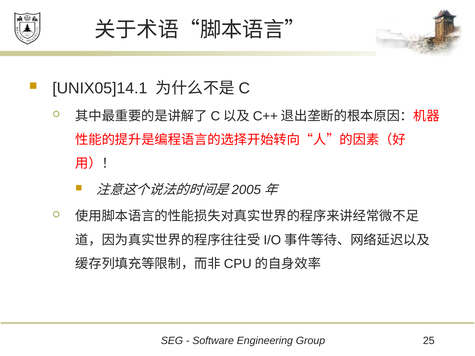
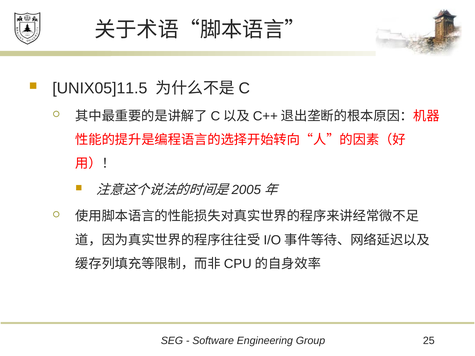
UNIX05]14.1: UNIX05]14.1 -> UNIX05]11.5
